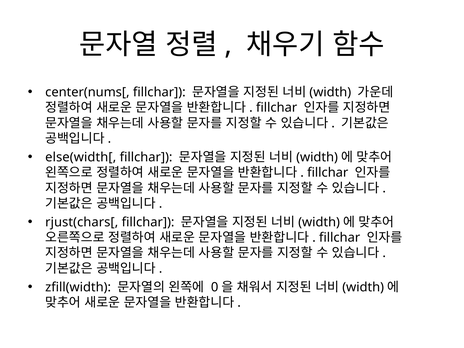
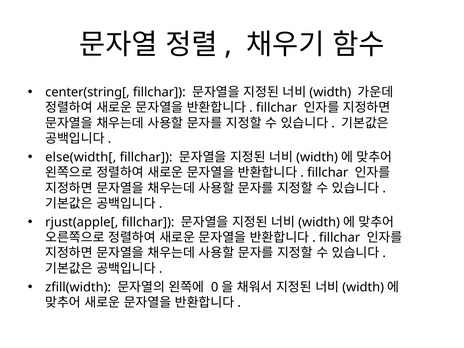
center(nums[: center(nums[ -> center(string[
rjust(chars[: rjust(chars[ -> rjust(apple[
